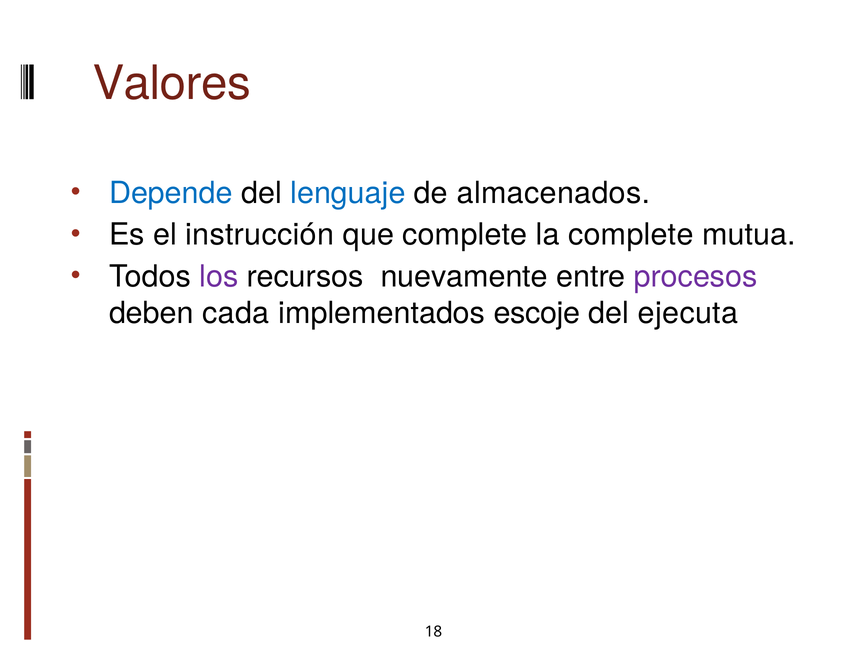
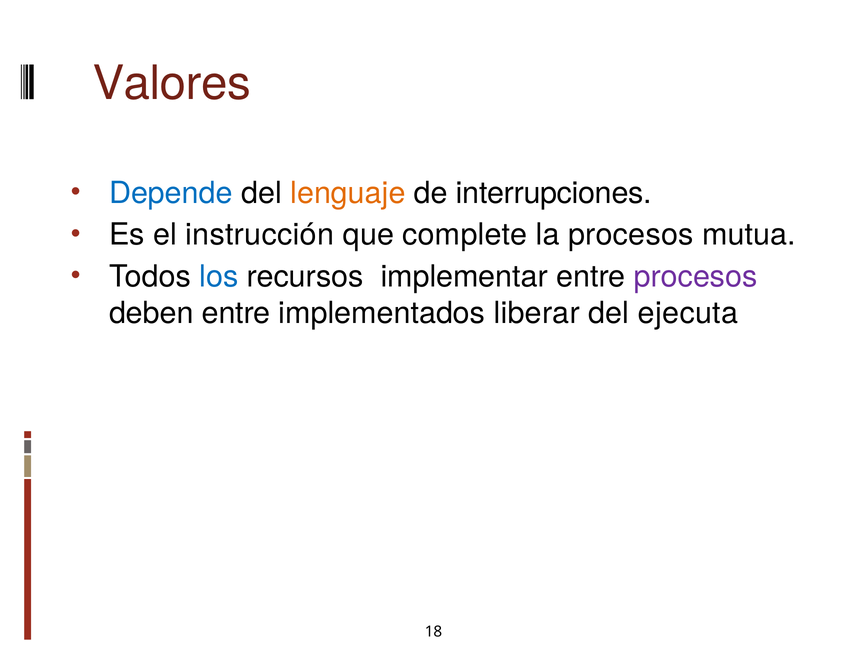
lenguaje colour: blue -> orange
almacenados: almacenados -> interrupciones
la complete: complete -> procesos
los colour: purple -> blue
nuevamente: nuevamente -> implementar
deben cada: cada -> entre
escoje: escoje -> liberar
